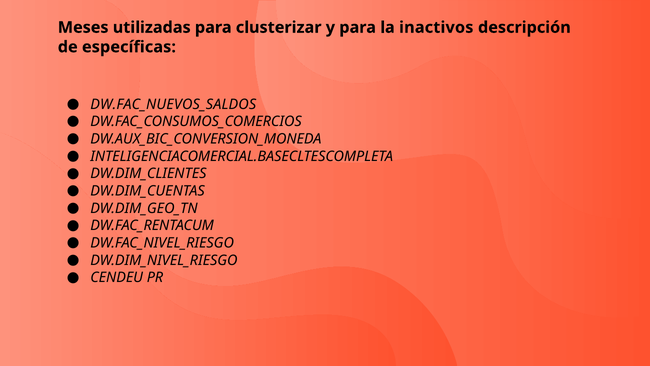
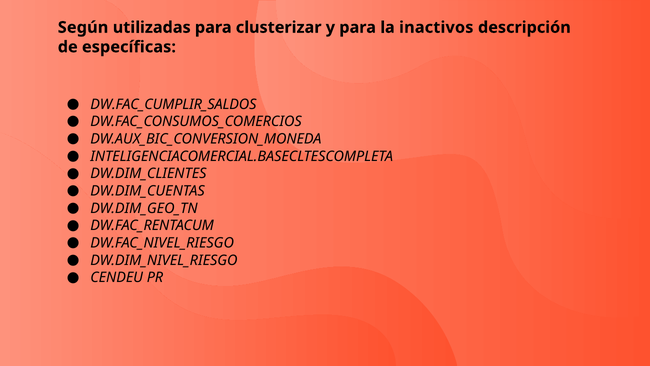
Meses: Meses -> Según
DW.FAC_NUEVOS_SALDOS: DW.FAC_NUEVOS_SALDOS -> DW.FAC_CUMPLIR_SALDOS
